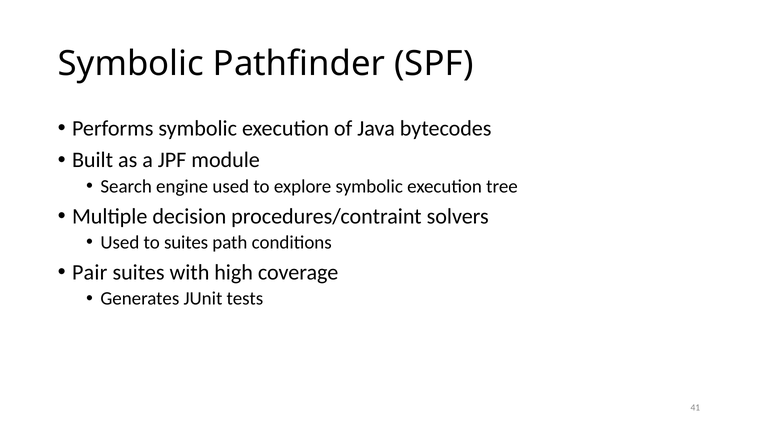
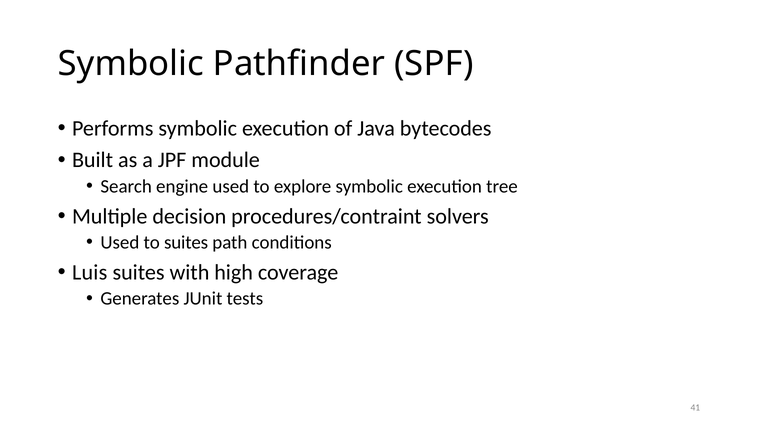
Pair: Pair -> Luis
